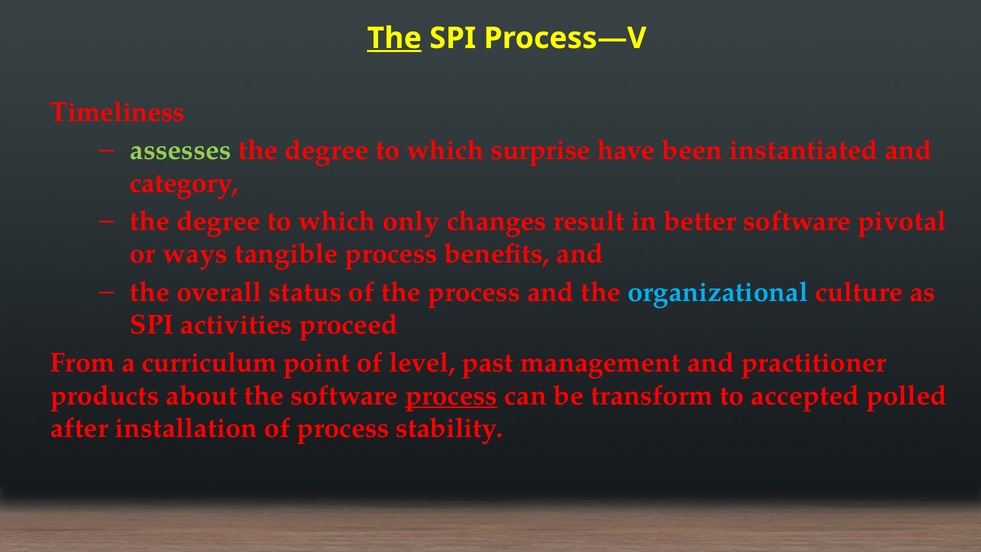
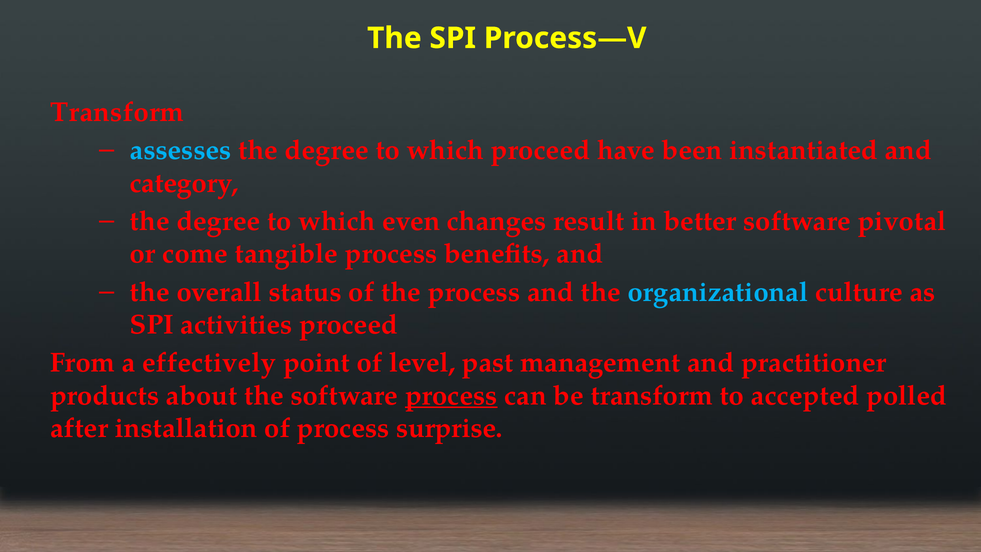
The at (394, 38) underline: present -> none
Timeliness at (117, 112): Timeliness -> Transform
assesses colour: light green -> light blue
which surprise: surprise -> proceed
only: only -> even
ways: ways -> come
curriculum: curriculum -> effectively
stability: stability -> surprise
